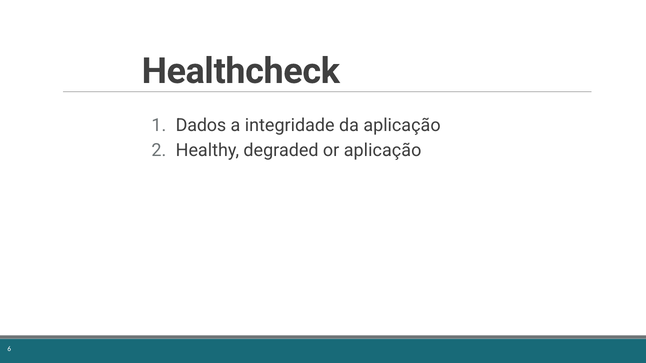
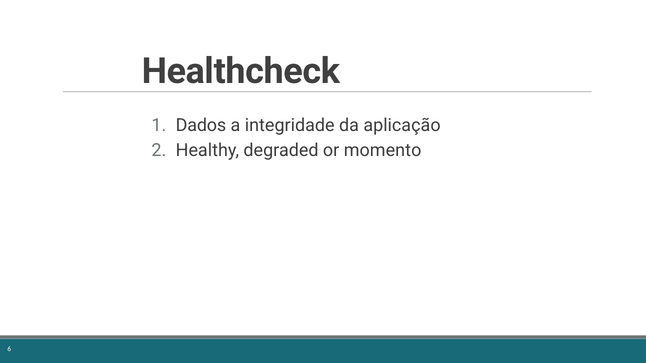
or aplicação: aplicação -> momento
